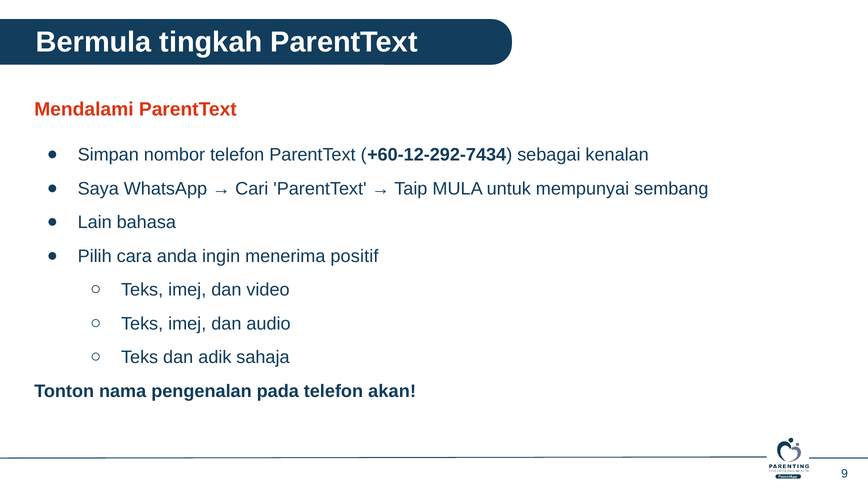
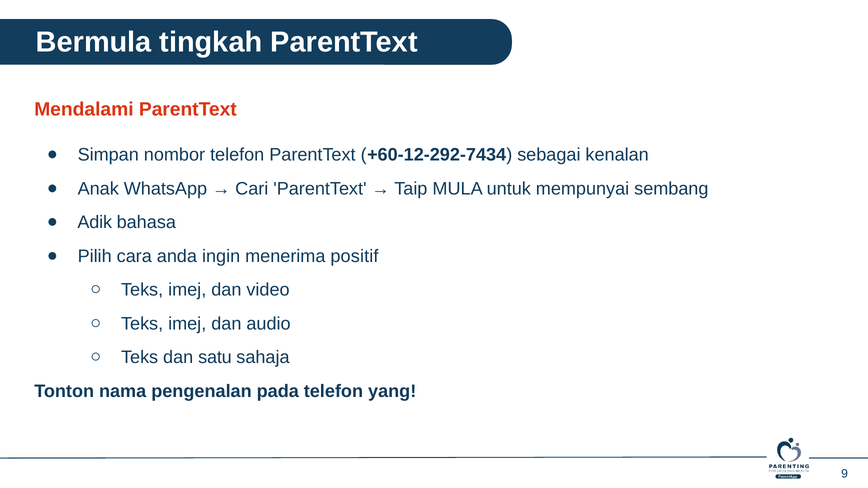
Saya: Saya -> Anak
Lain: Lain -> Adik
adik: adik -> satu
akan: akan -> yang
